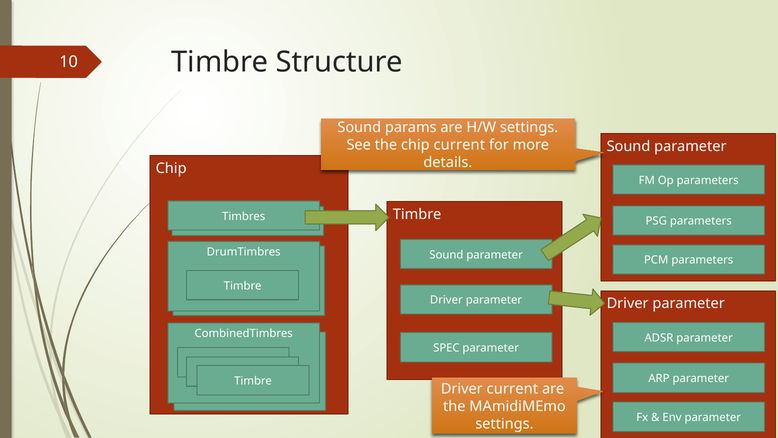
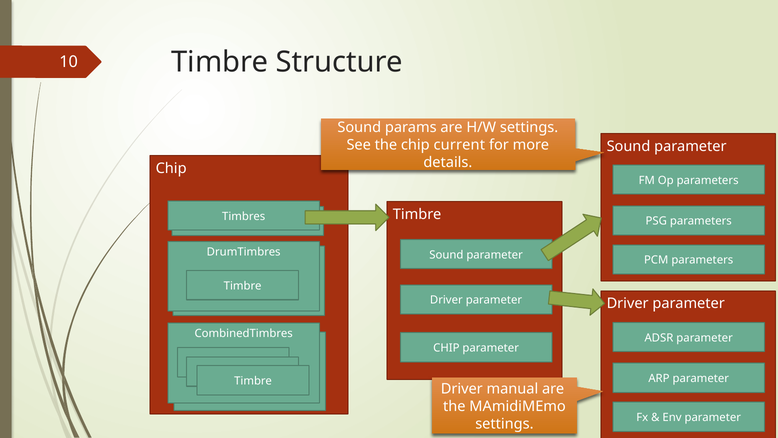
SPEC at (446, 348): SPEC -> CHIP
Driver current: current -> manual
